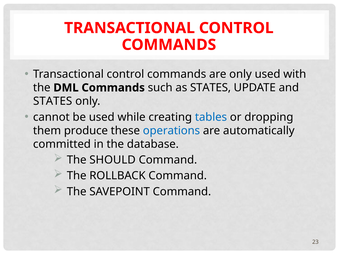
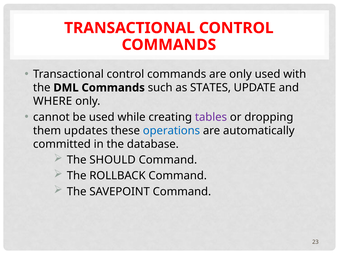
STATES at (53, 101): STATES -> WHERE
tables colour: blue -> purple
produce: produce -> updates
